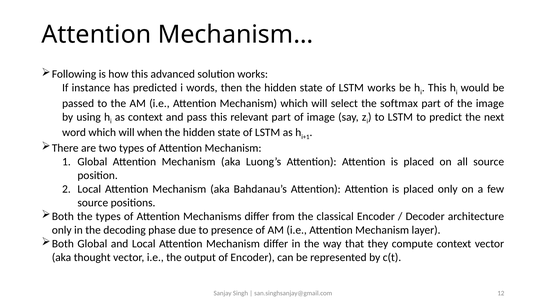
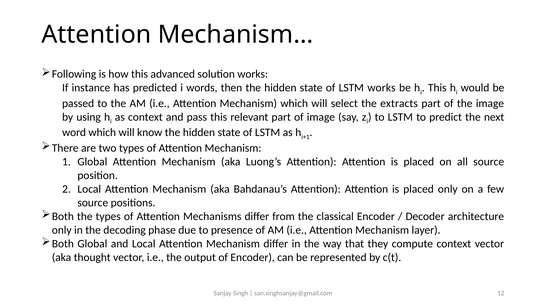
softmax: softmax -> extracts
when: when -> know
